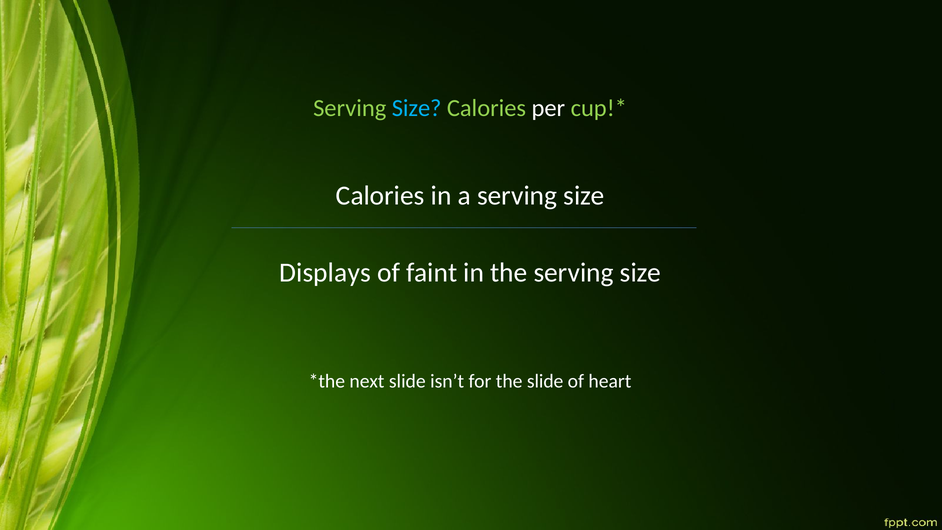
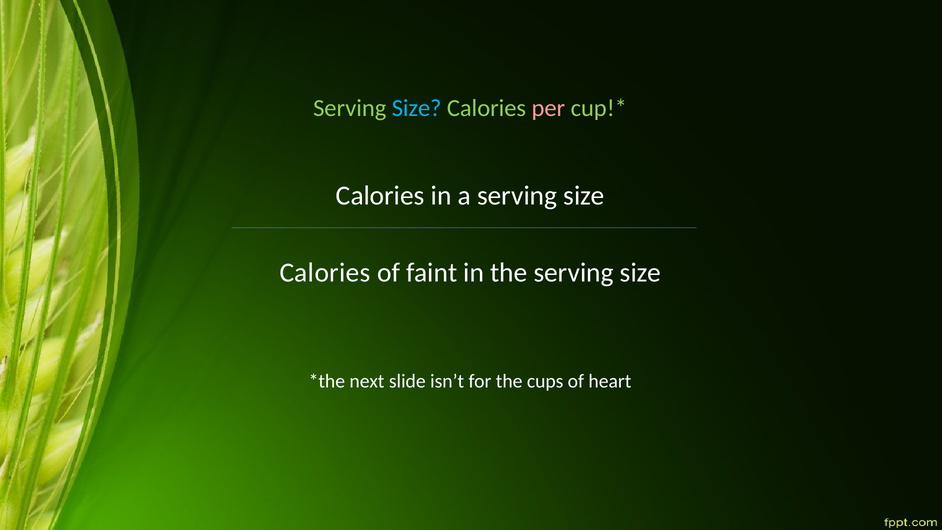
per colour: white -> pink
Displays at (325, 273): Displays -> Calories
the slide: slide -> cups
